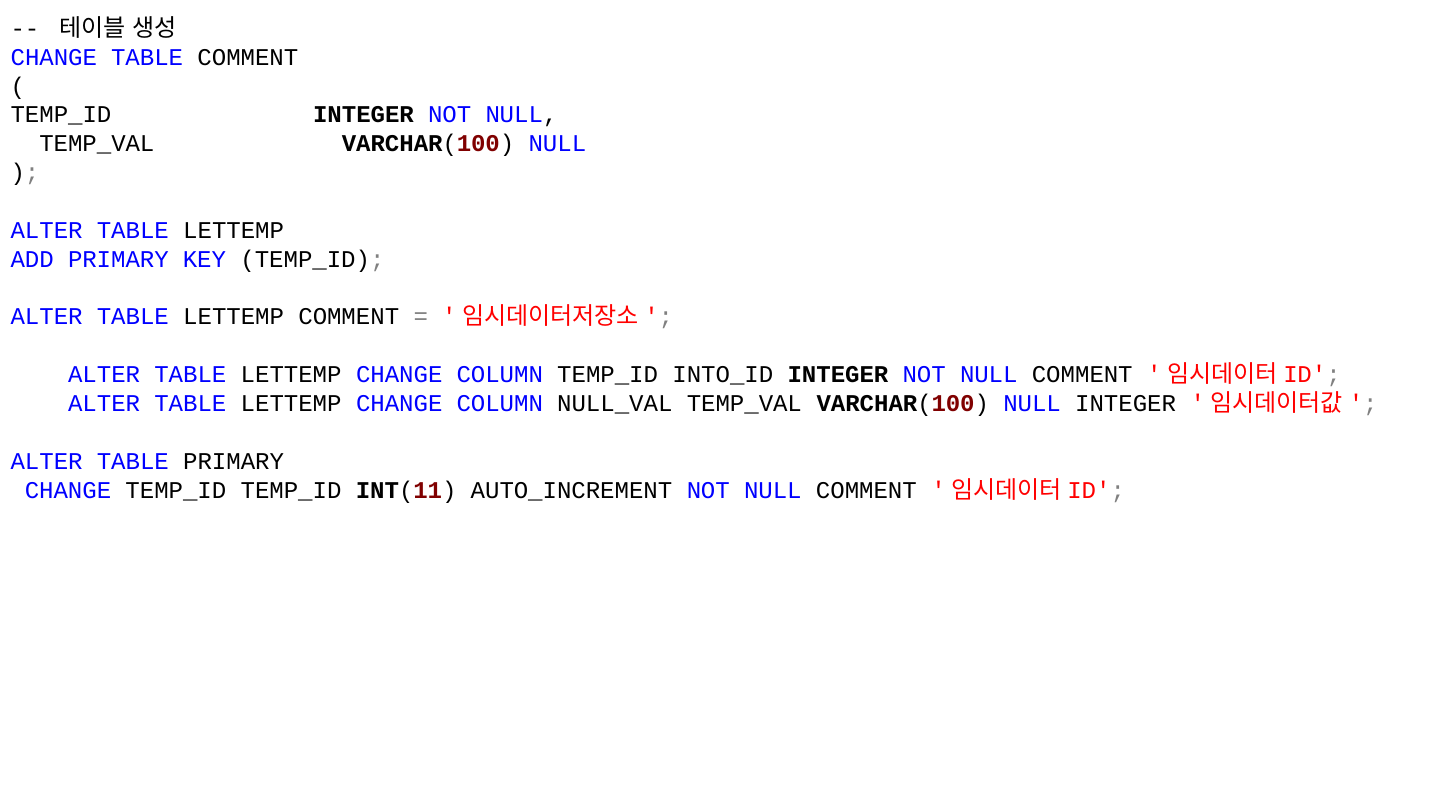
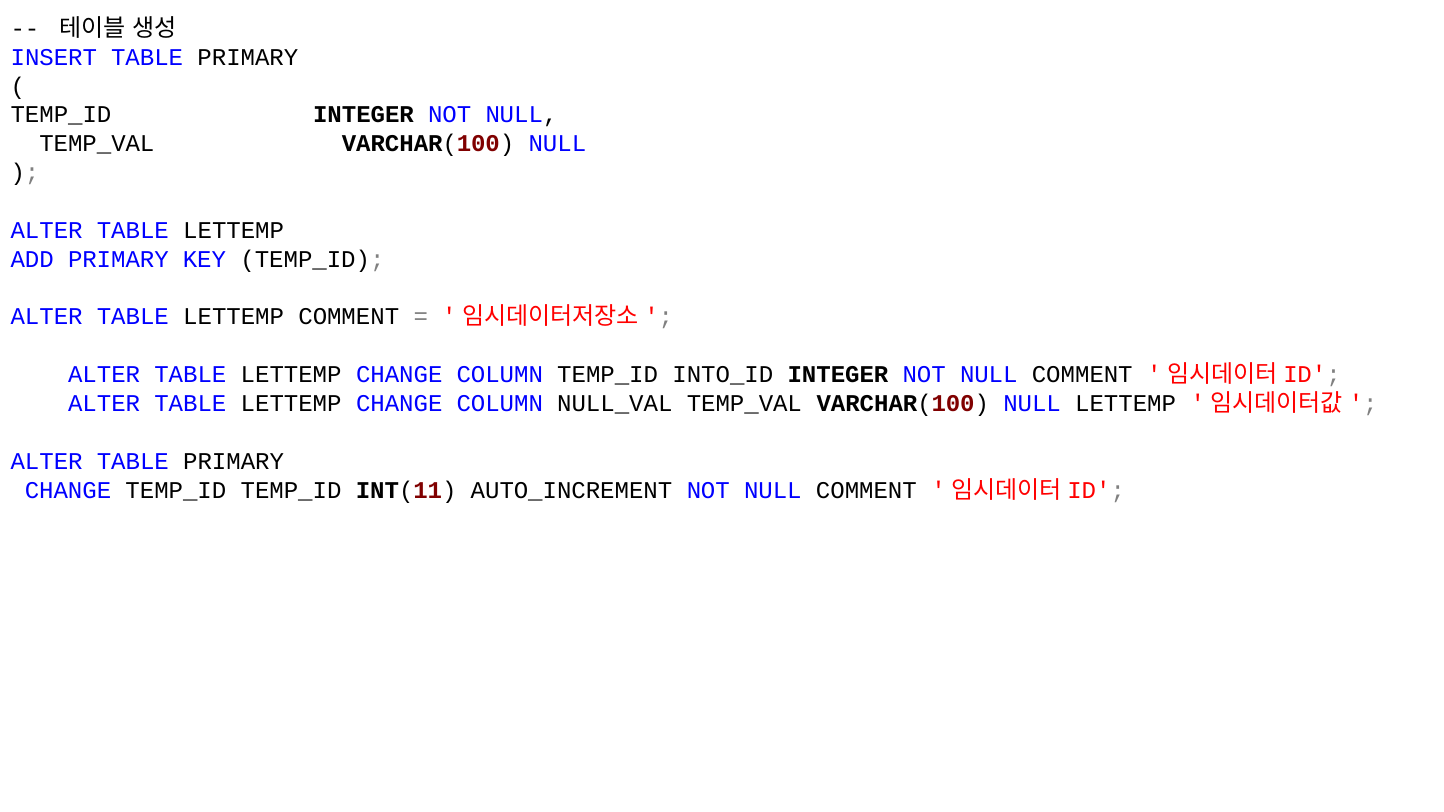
CHANGE at (54, 57): CHANGE -> INSERT
COMMENT at (248, 57): COMMENT -> PRIMARY
NULL INTEGER: INTEGER -> LETTEMP
